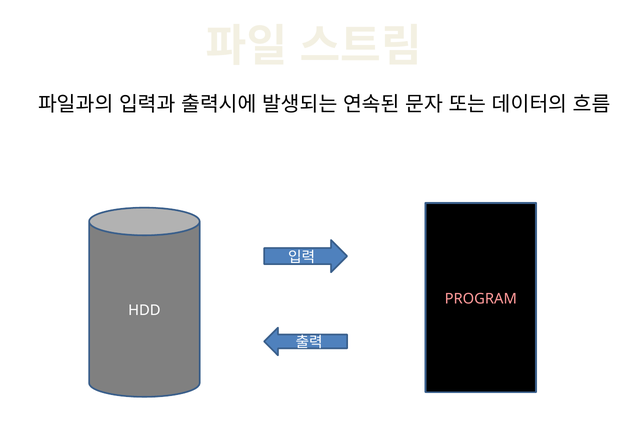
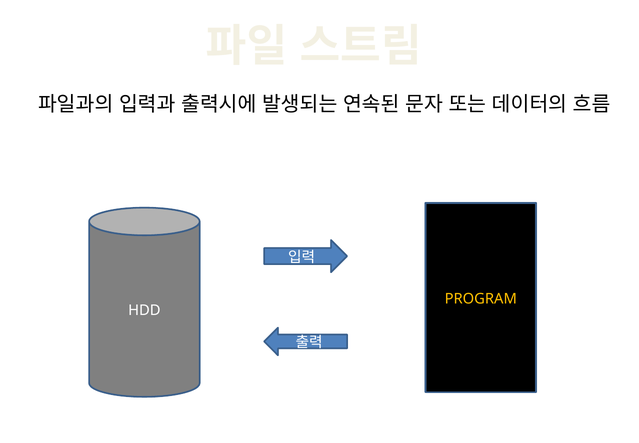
PROGRAM colour: pink -> yellow
